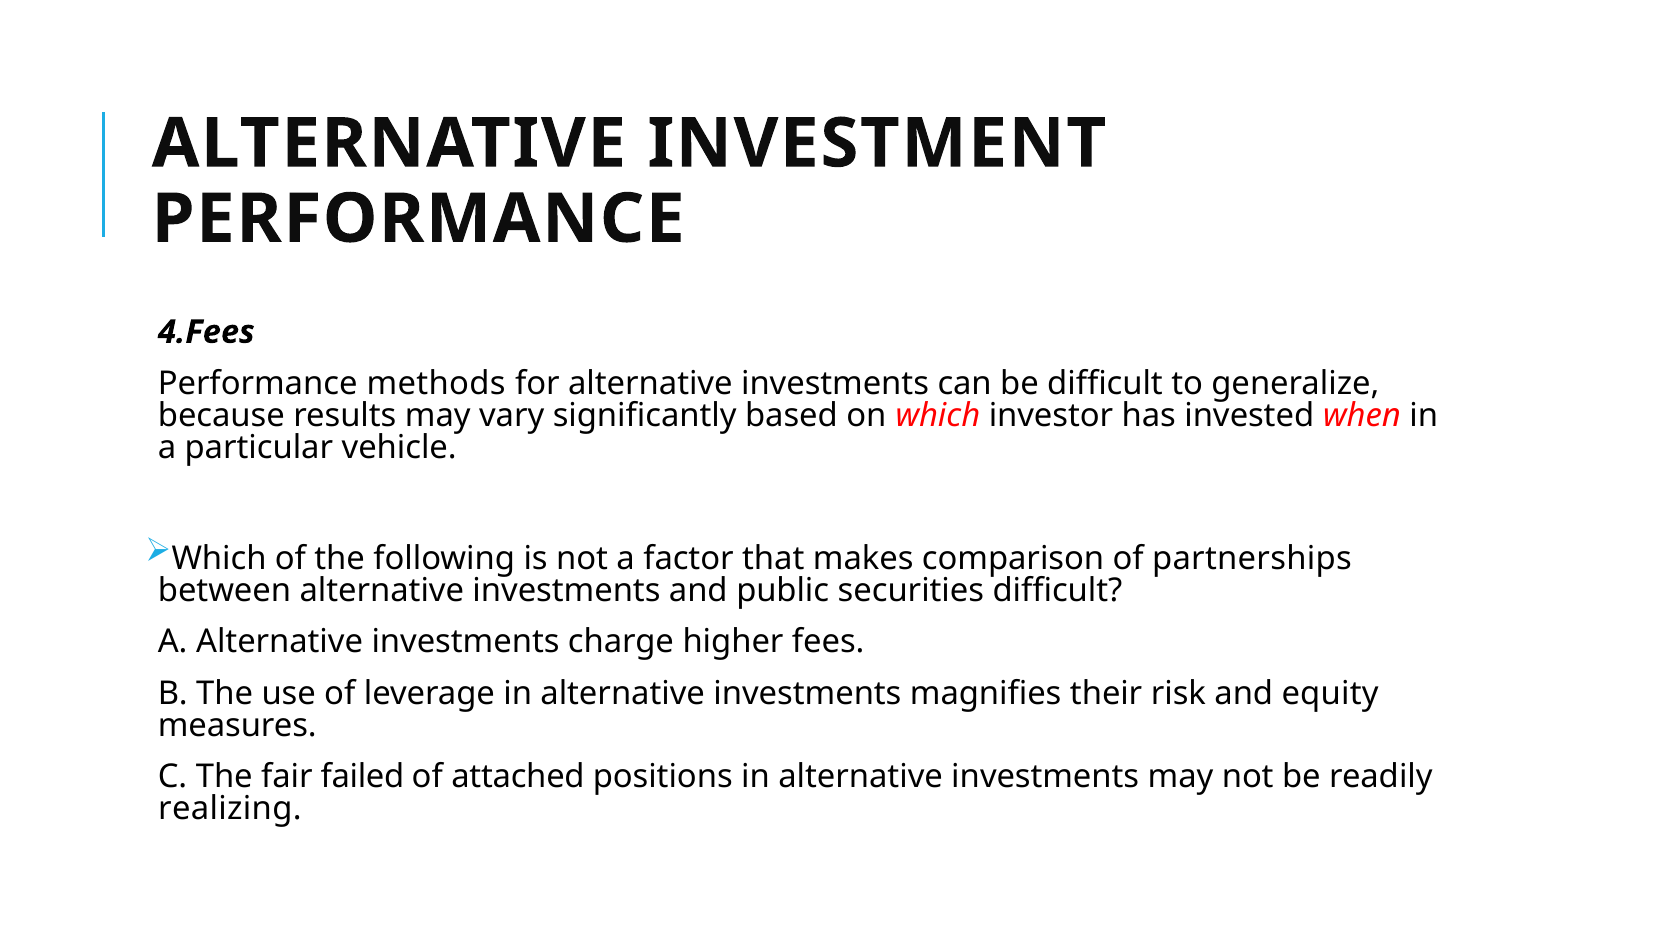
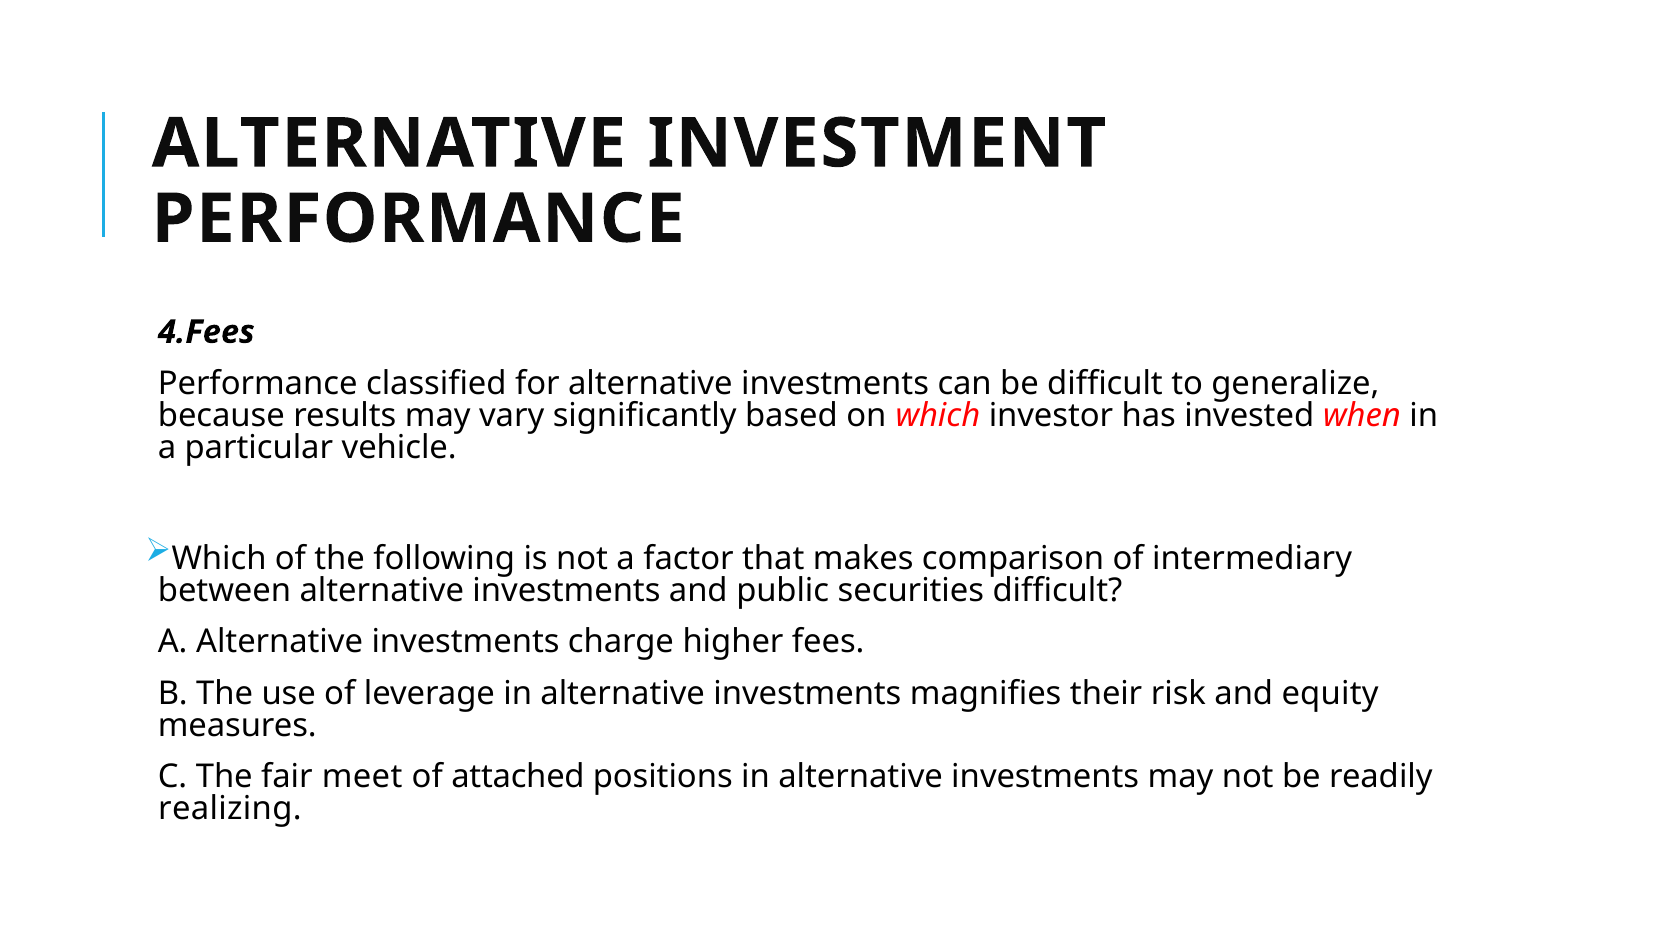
methods: methods -> classified
partnerships: partnerships -> intermediary
failed: failed -> meet
